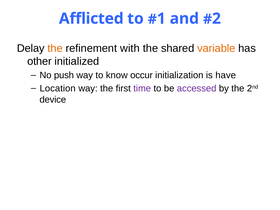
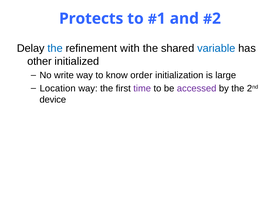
Afflicted: Afflicted -> Protects
the at (55, 48) colour: orange -> blue
variable colour: orange -> blue
push: push -> write
occur: occur -> order
have: have -> large
